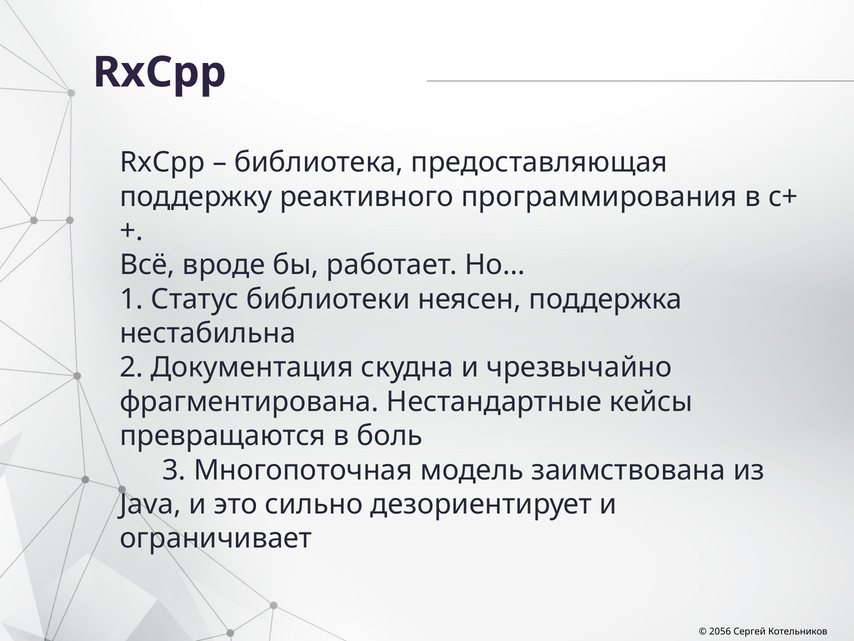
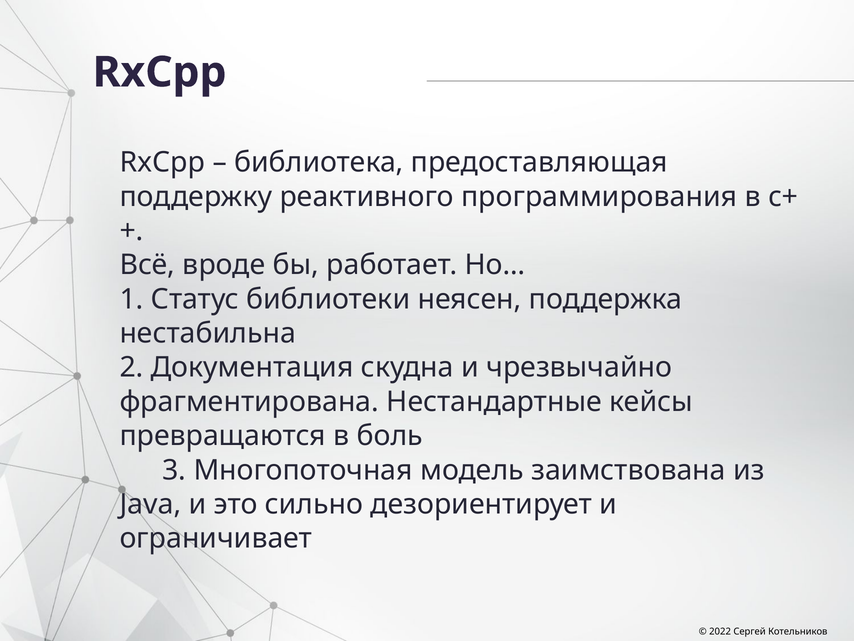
2056: 2056 -> 2022
